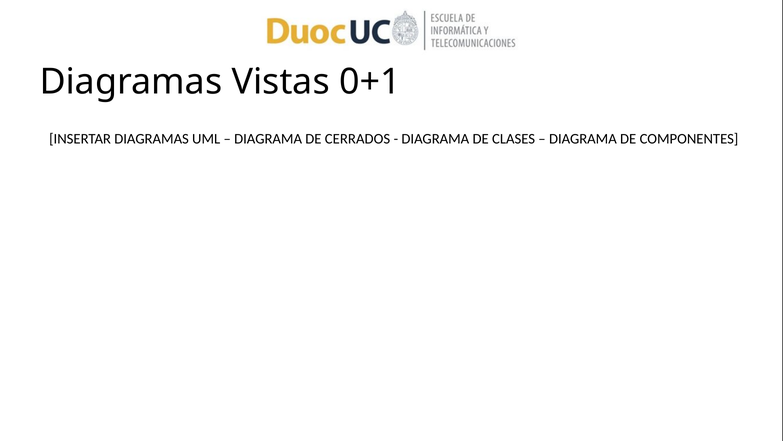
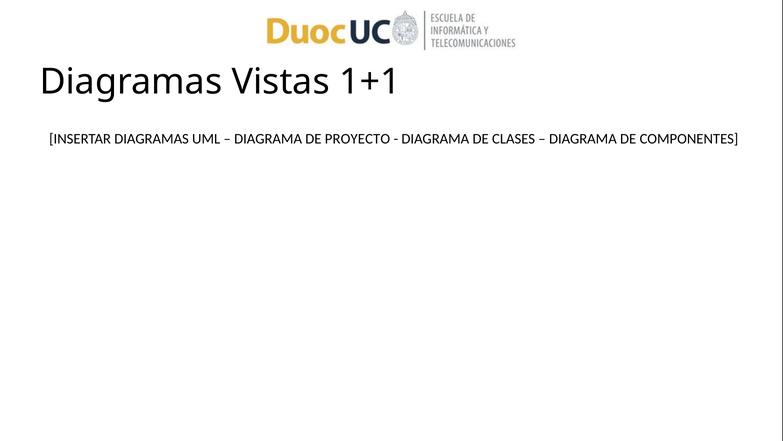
0+1: 0+1 -> 1+1
CERRADOS: CERRADOS -> PROYECTO
